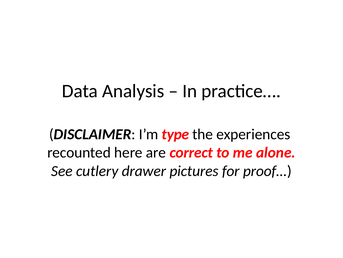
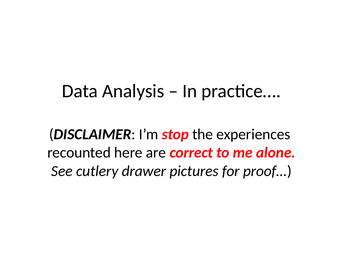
type: type -> stop
